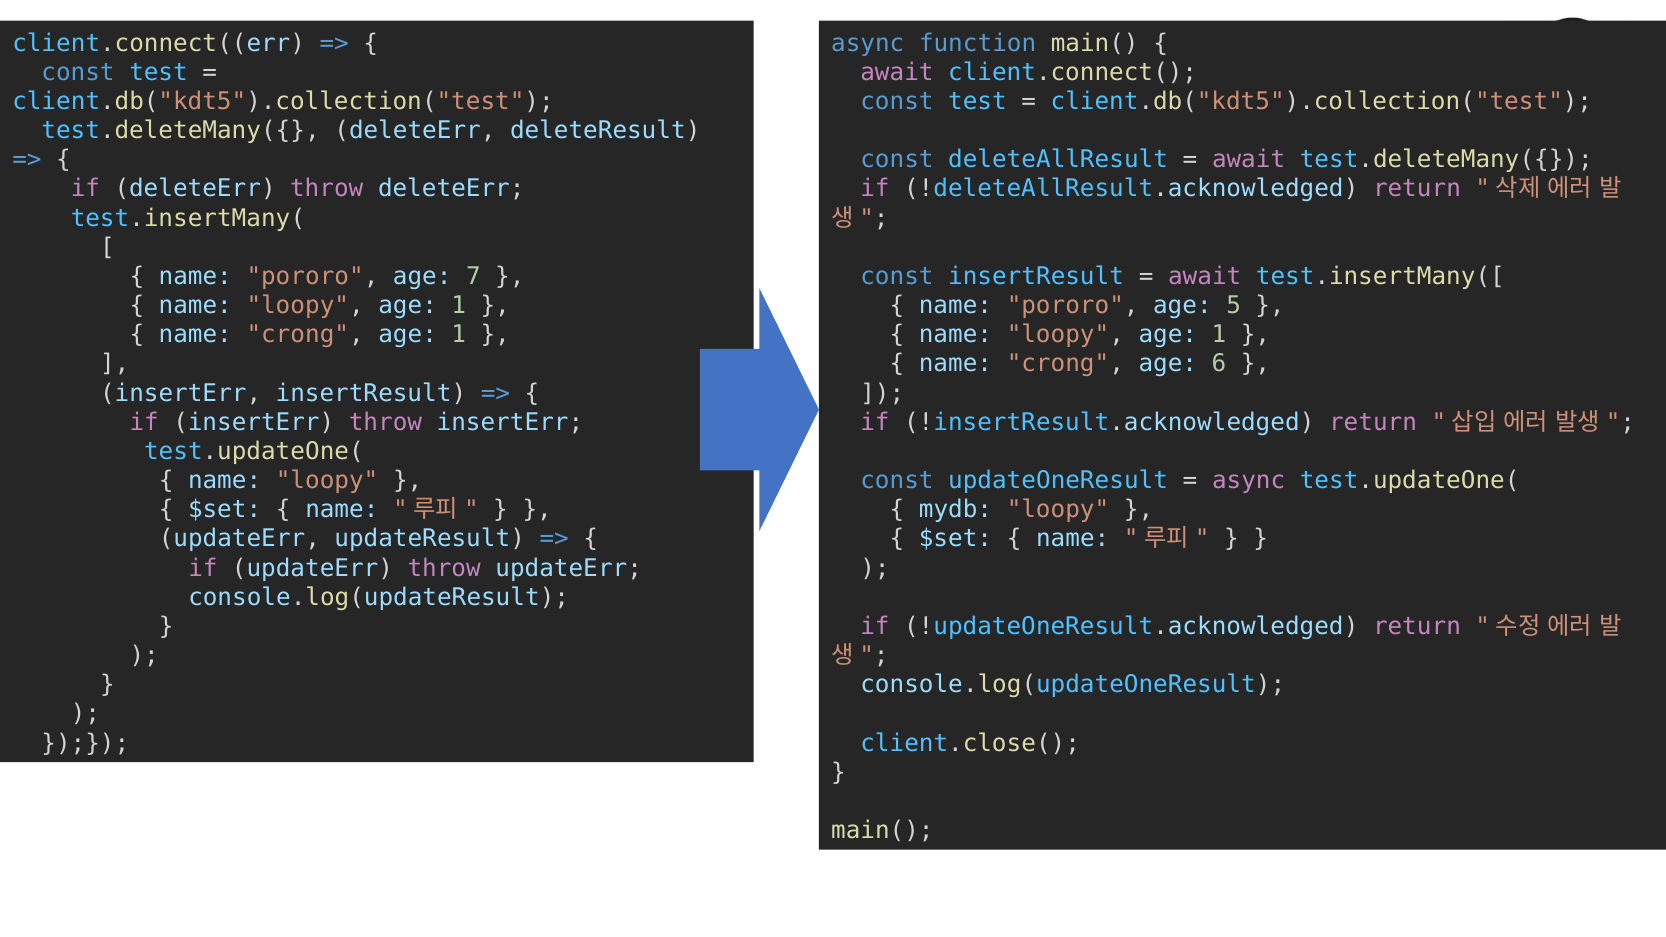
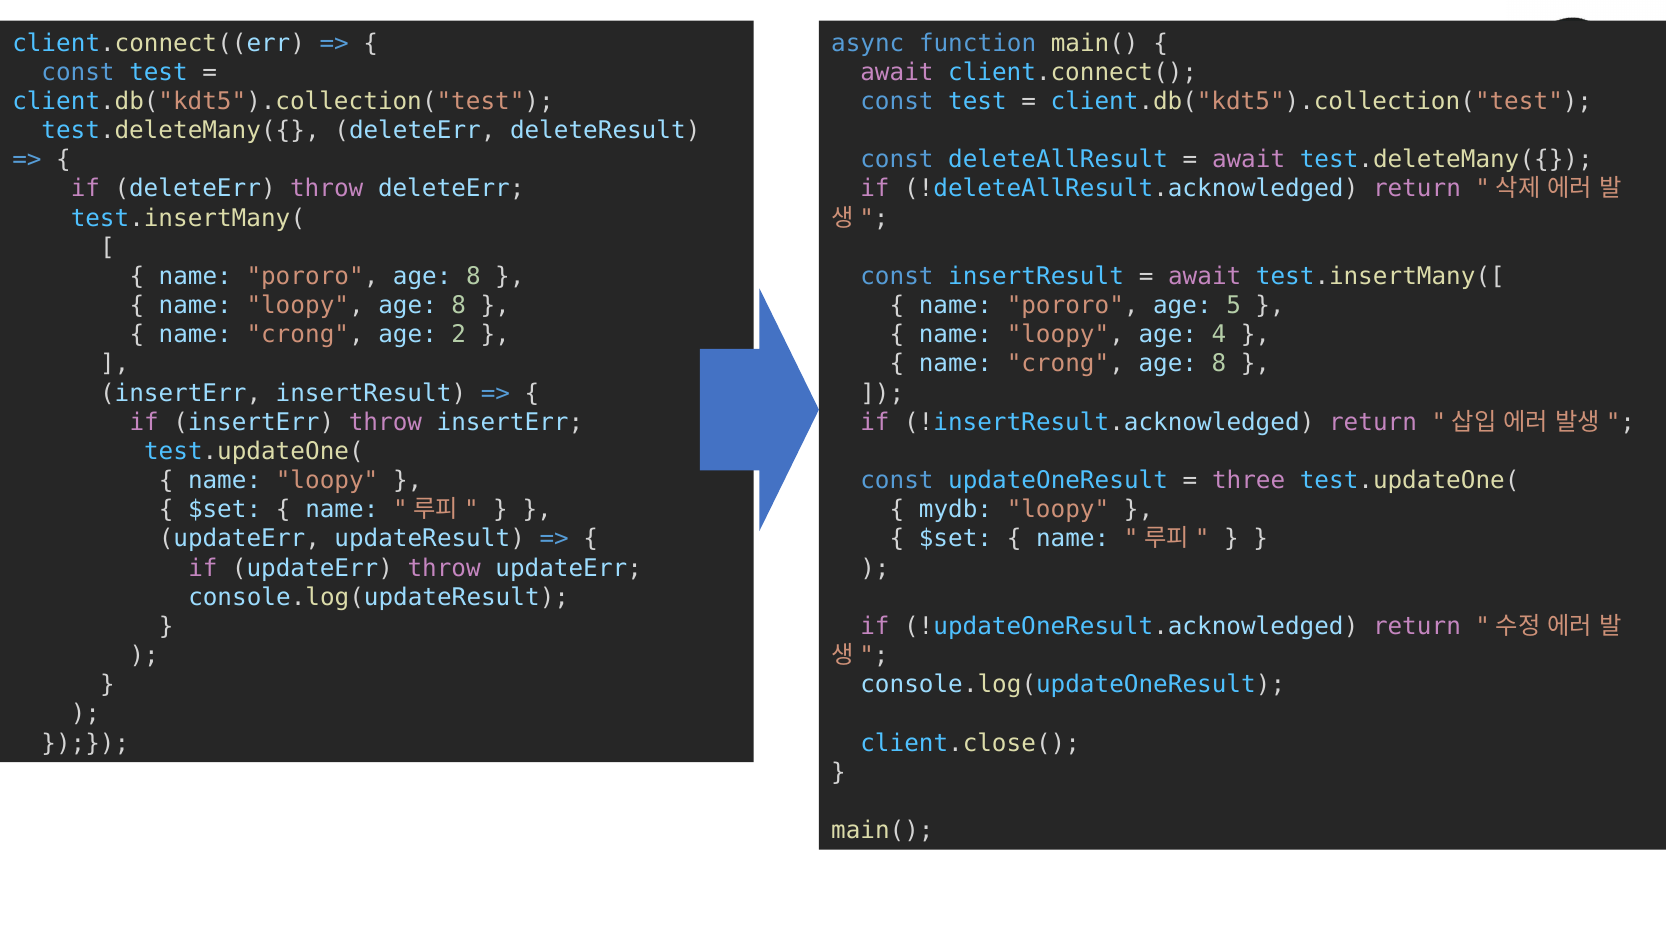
pororo age 7: 7 -> 8
1 at (459, 306): 1 -> 8
crong age 1: 1 -> 2
1 at (1219, 335): 1 -> 4
crong age 6: 6 -> 8
async at (1249, 481): async -> three
